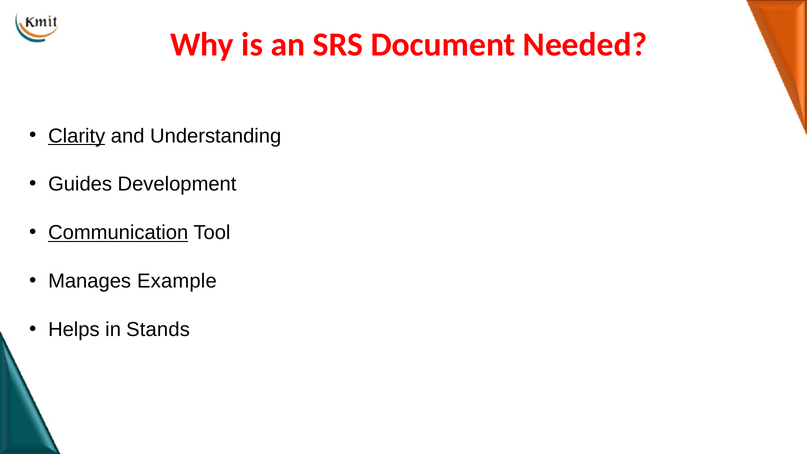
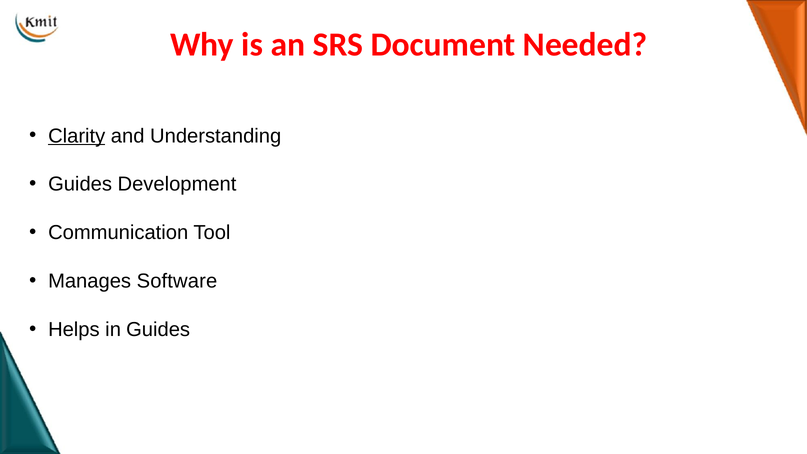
Communication underline: present -> none
Example: Example -> Software
in Stands: Stands -> Guides
